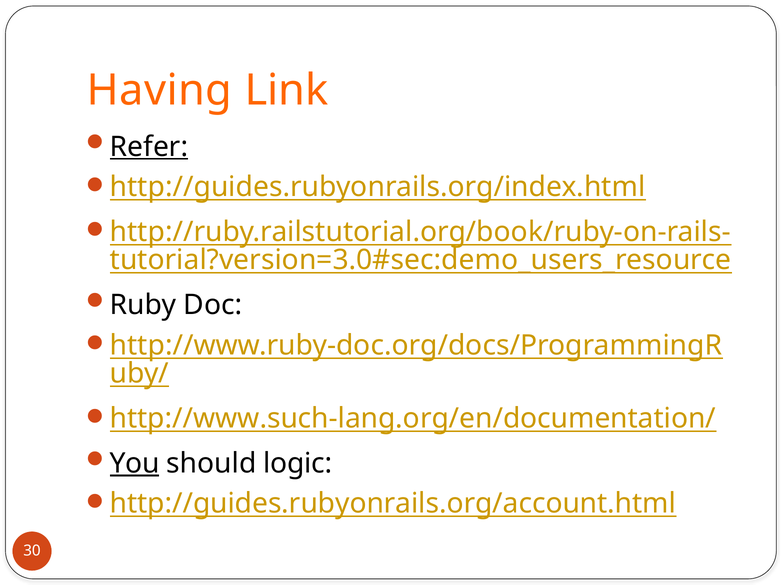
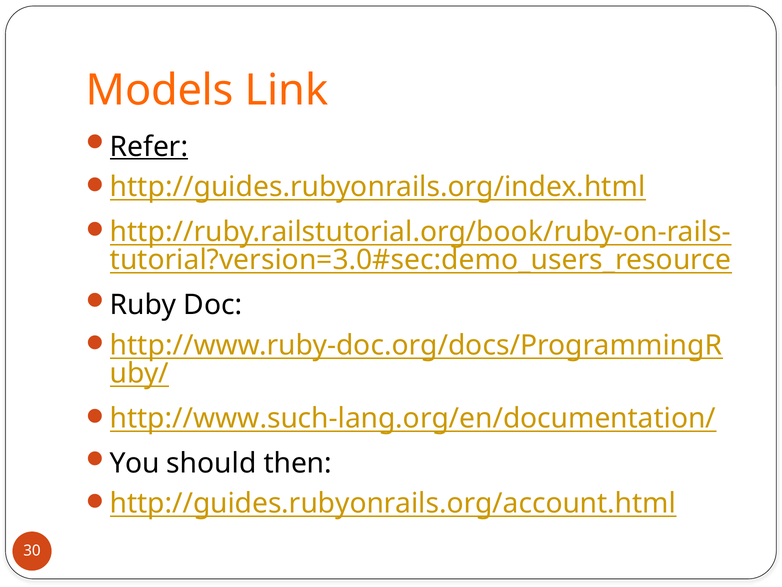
Having: Having -> Models
You underline: present -> none
logic: logic -> then
